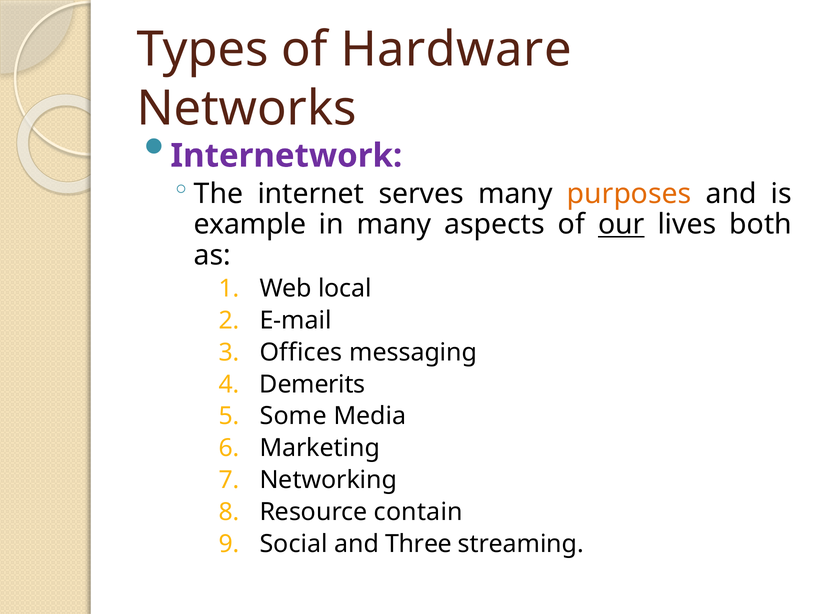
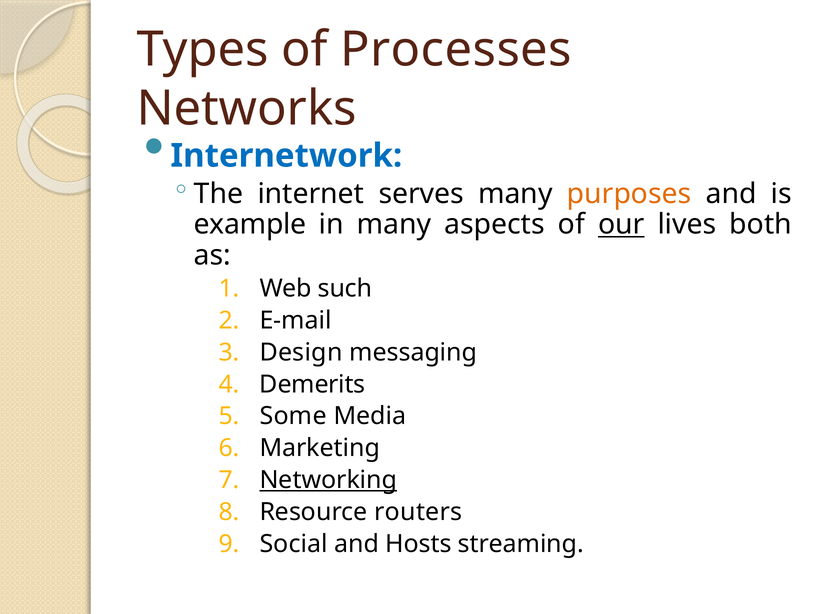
Hardware: Hardware -> Processes
Internetwork colour: purple -> blue
local: local -> such
Offices: Offices -> Design
Networking underline: none -> present
contain: contain -> routers
Three: Three -> Hosts
